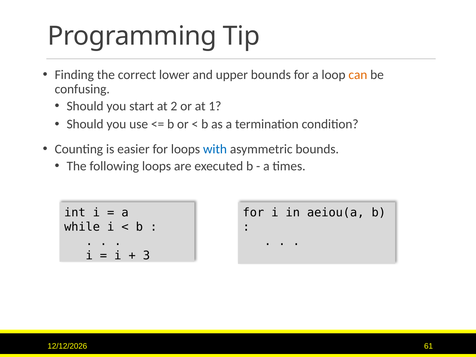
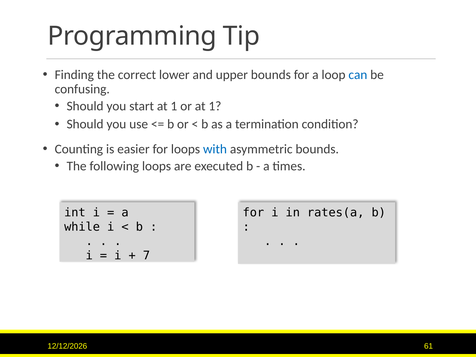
can colour: orange -> blue
start at 2: 2 -> 1
aeiou(a: aeiou(a -> rates(a
3: 3 -> 7
